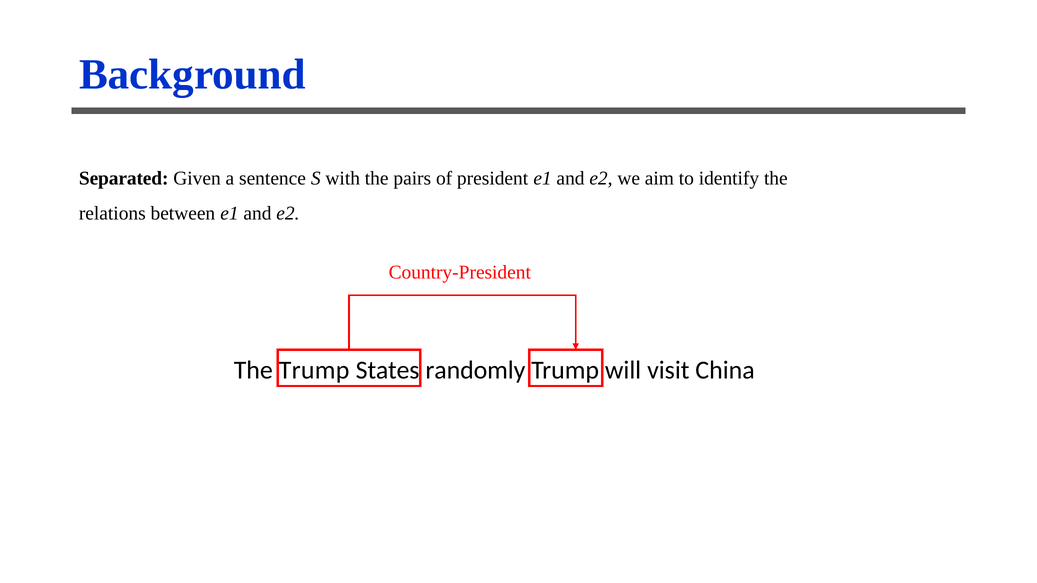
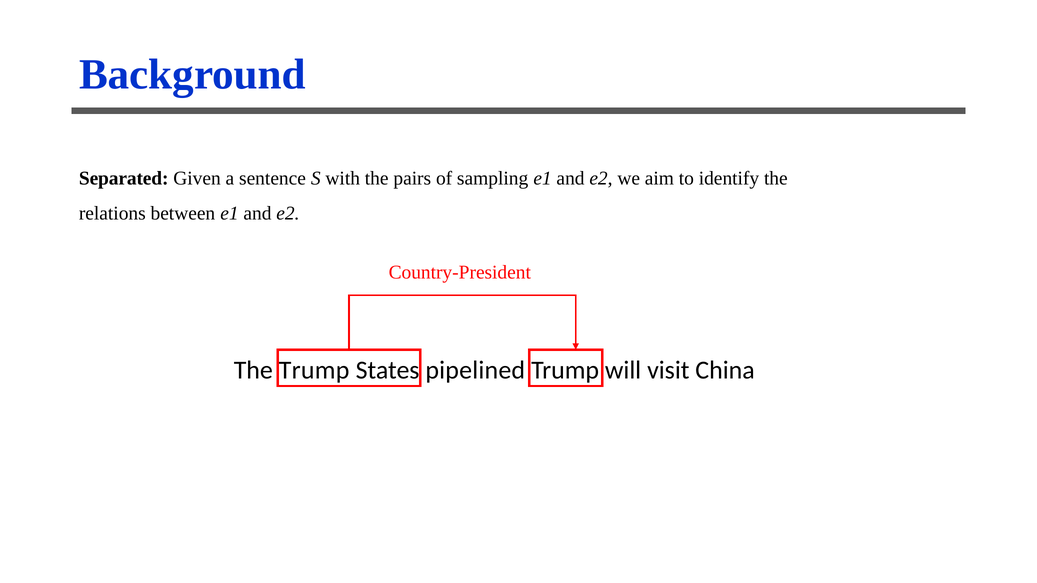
president: president -> sampling
randomly: randomly -> pipelined
